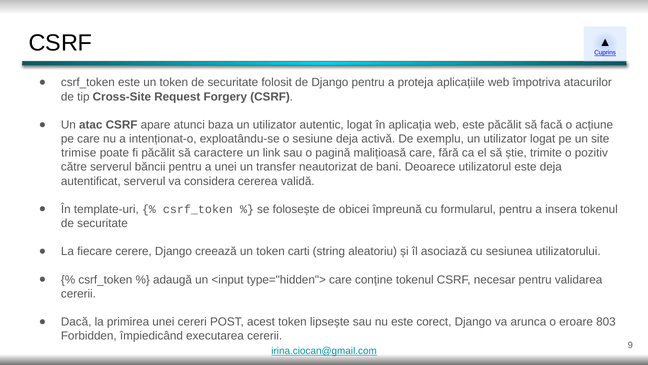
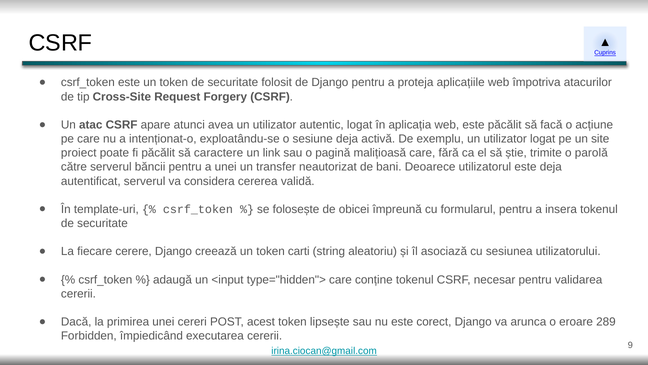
baza: baza -> avea
trimise: trimise -> proiect
pozitiv: pozitiv -> parolă
803: 803 -> 289
